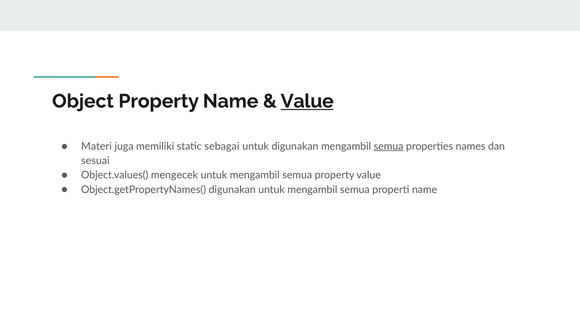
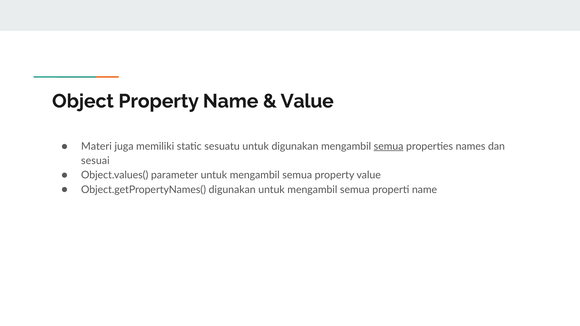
Value at (307, 101) underline: present -> none
sebagai: sebagai -> sesuatu
mengecek: mengecek -> parameter
